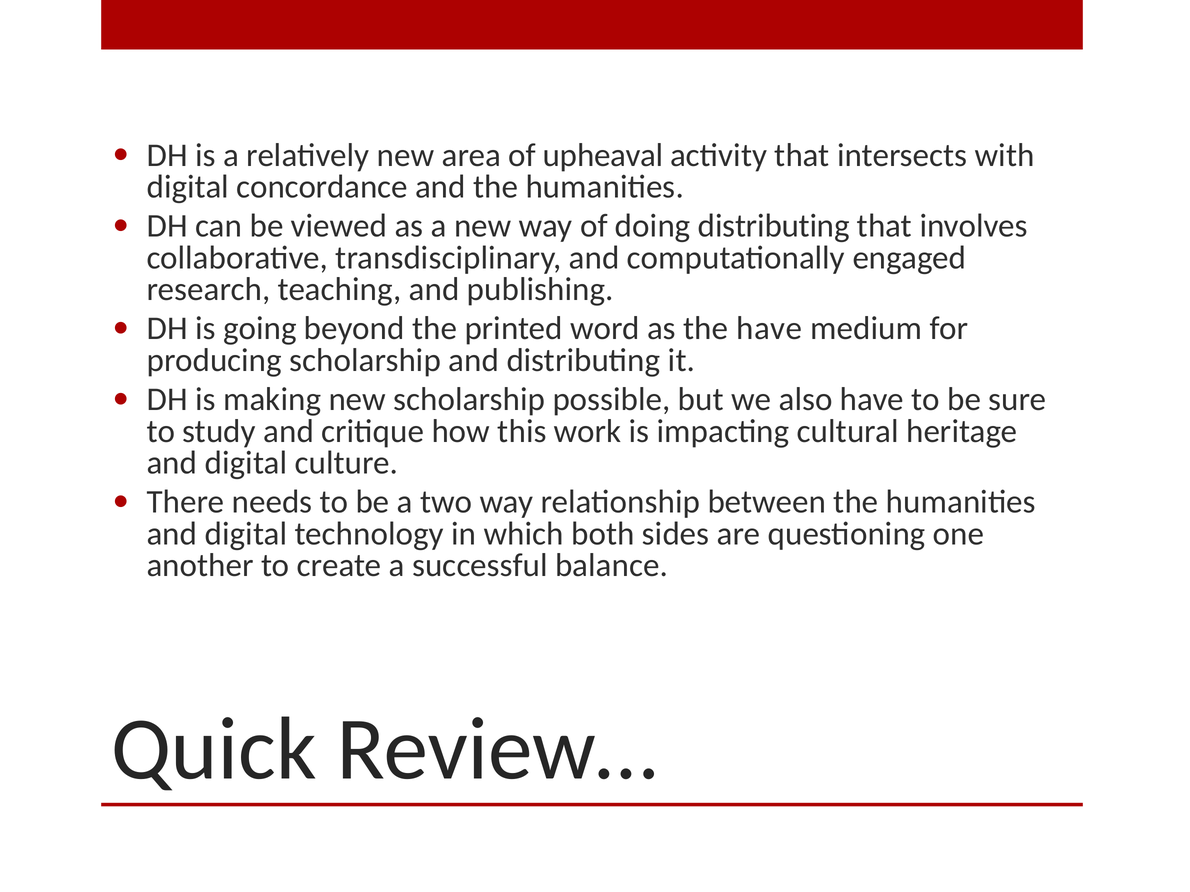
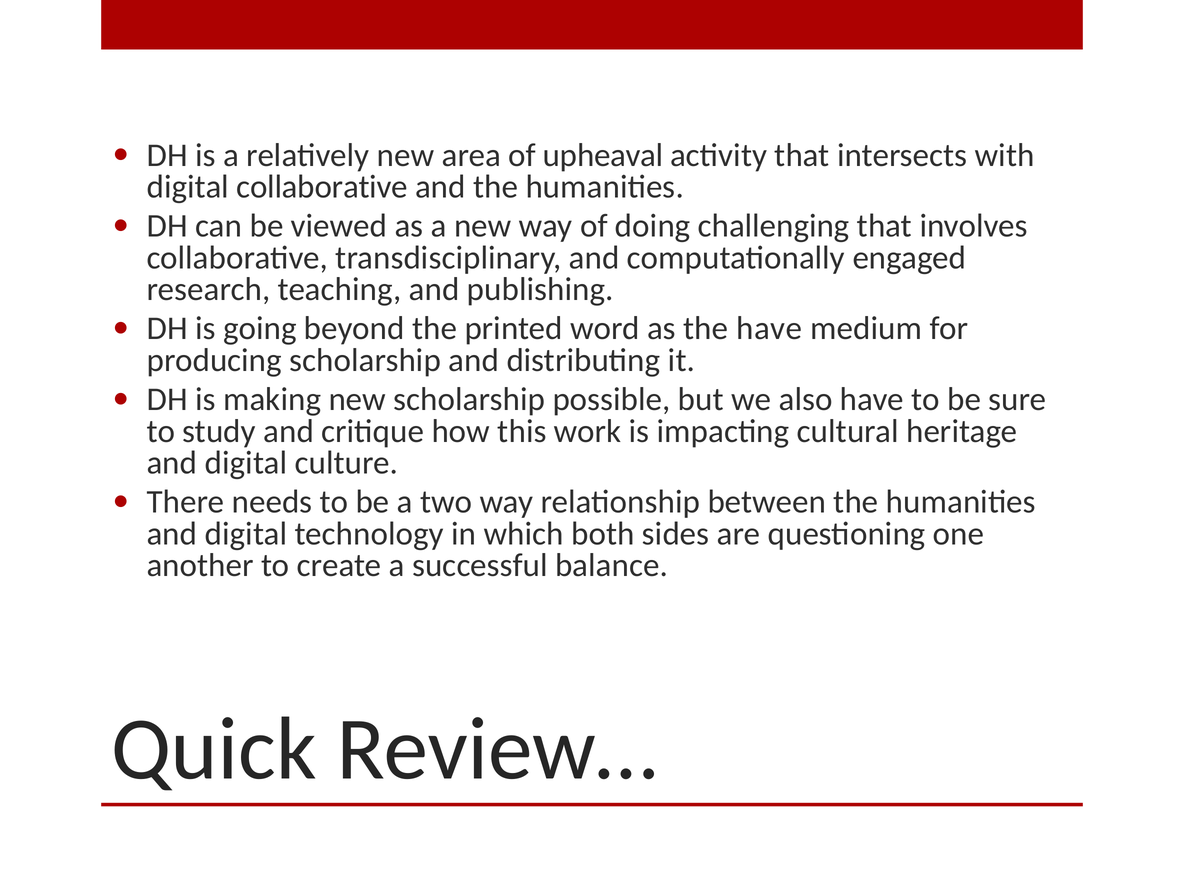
digital concordance: concordance -> collaborative
doing distributing: distributing -> challenging
